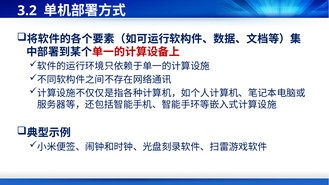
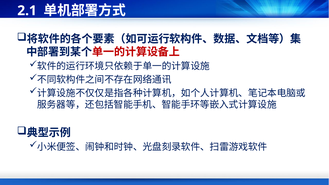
3.2: 3.2 -> 2.1
